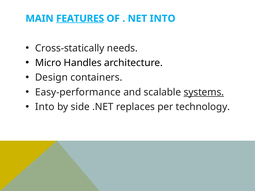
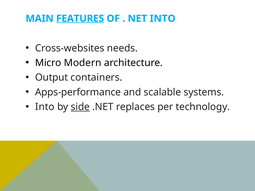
Cross-statically: Cross-statically -> Cross-websites
Handles: Handles -> Modern
Design: Design -> Output
Easy-performance: Easy-performance -> Apps-performance
systems underline: present -> none
side underline: none -> present
